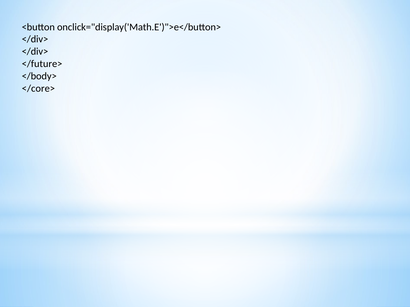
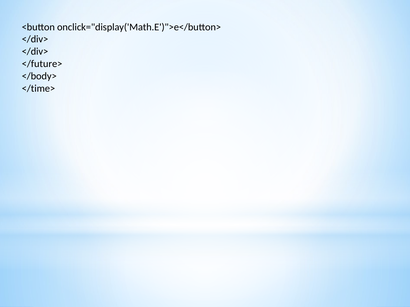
</core>: </core> -> </time>
